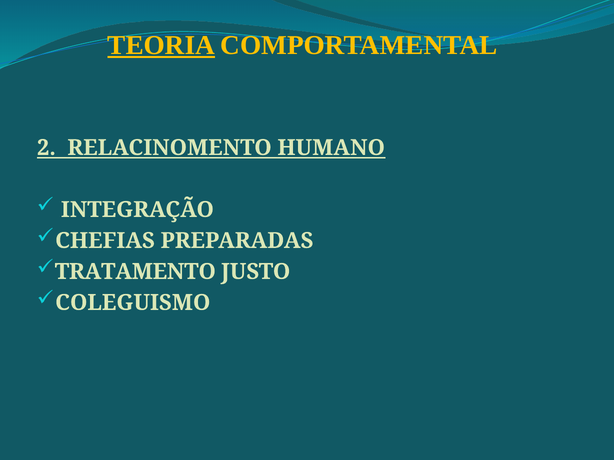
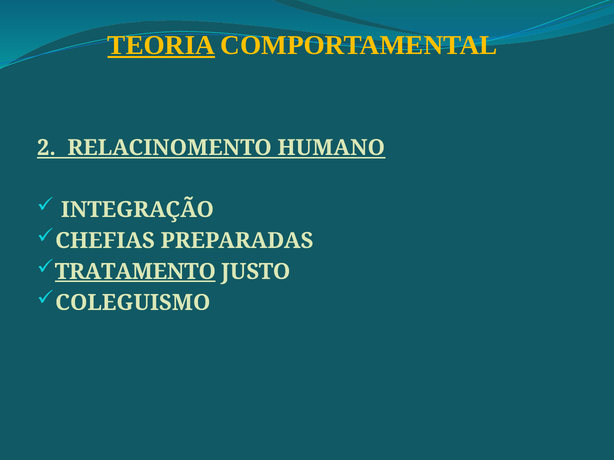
TRATAMENTO underline: none -> present
